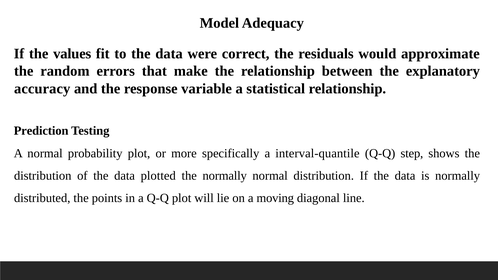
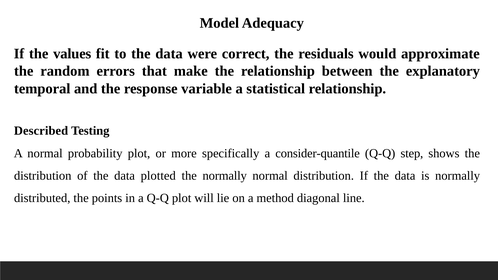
accuracy: accuracy -> temporal
Prediction: Prediction -> Described
interval-quantile: interval-quantile -> consider-quantile
moving: moving -> method
